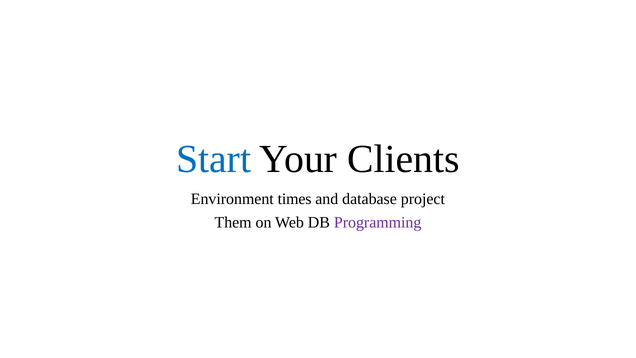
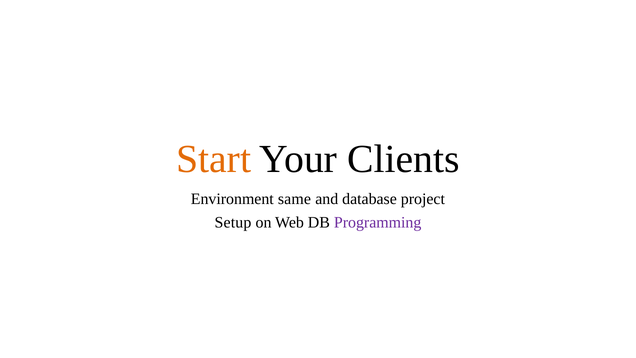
Start colour: blue -> orange
times: times -> same
Them: Them -> Setup
